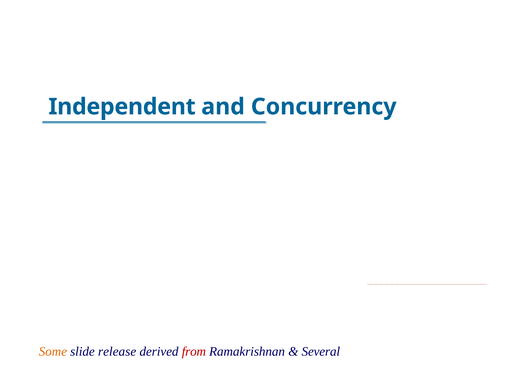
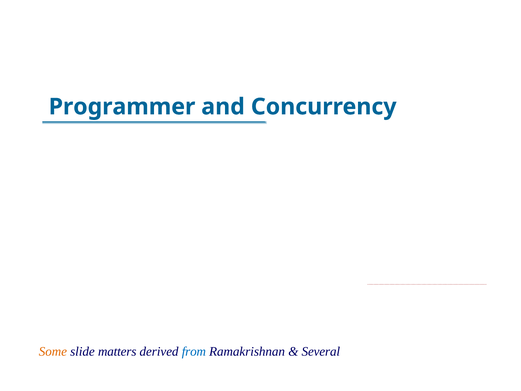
Independent: Independent -> Programmer
release: release -> matters
from colour: red -> blue
